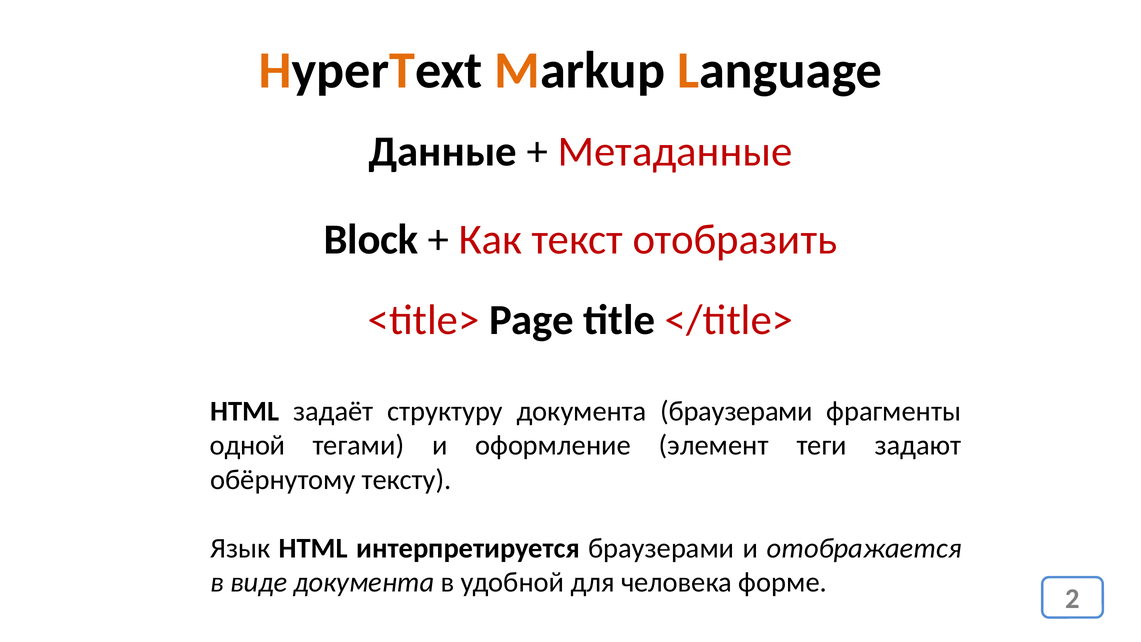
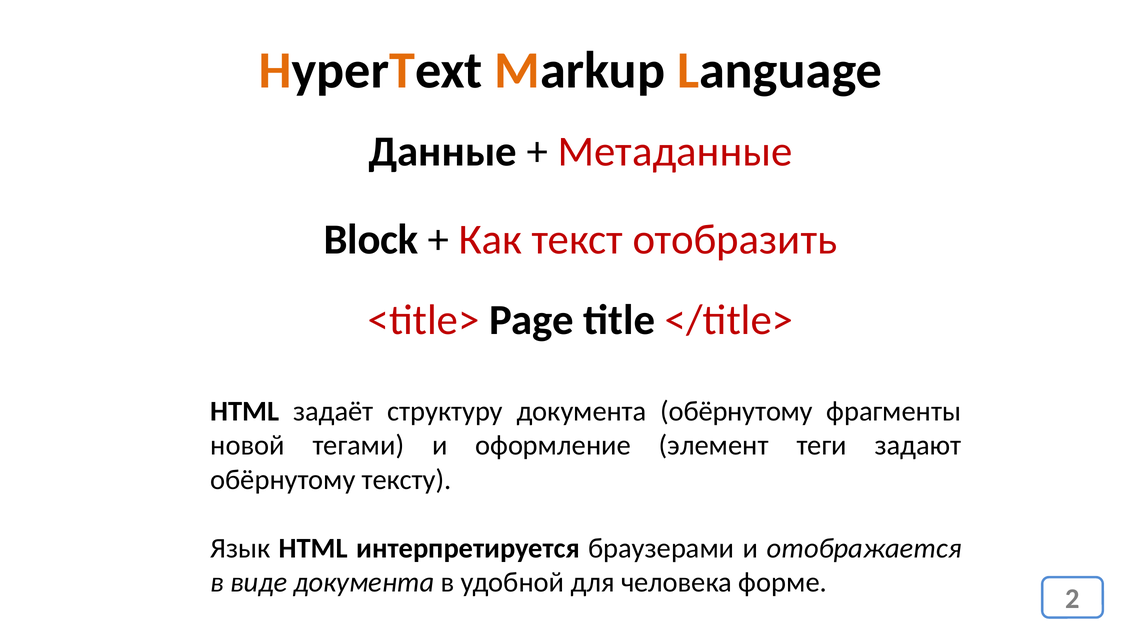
документа браузерами: браузерами -> обёрнутому
одной: одной -> новой
